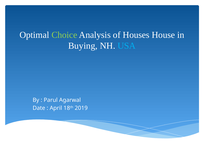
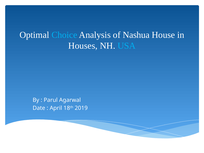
Choice colour: light green -> light blue
Houses: Houses -> Nashua
Buying: Buying -> Houses
